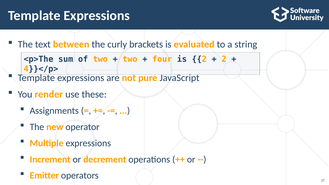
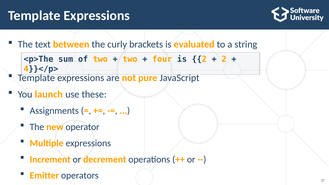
render: render -> launch
